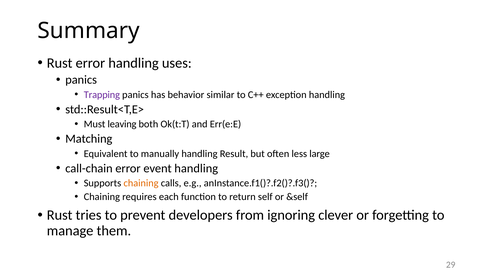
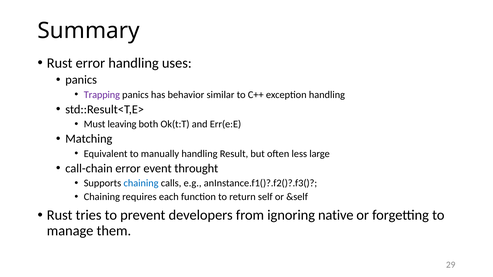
event handling: handling -> throught
chaining at (141, 183) colour: orange -> blue
clever: clever -> native
